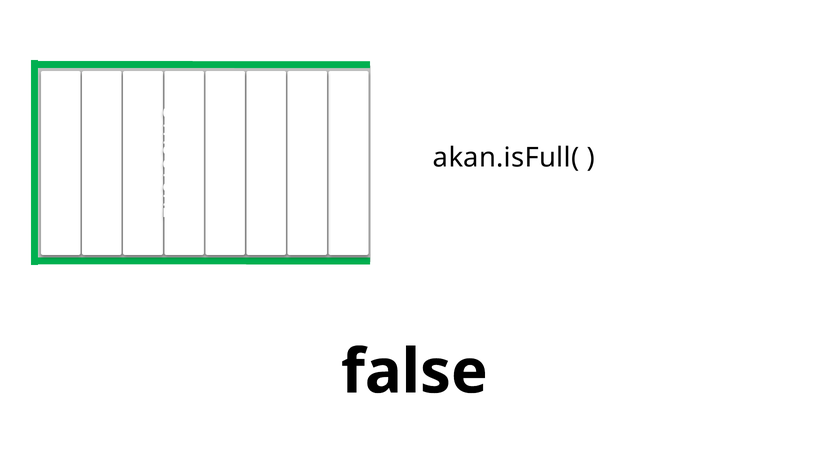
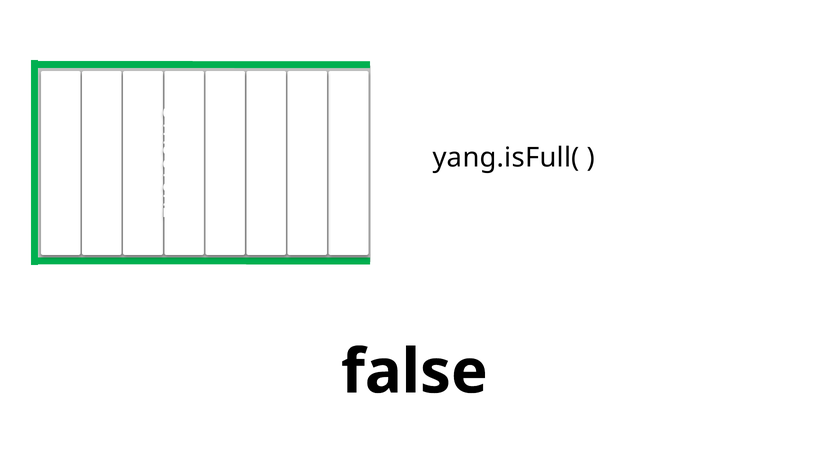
akan.isFull(: akan.isFull( -> yang.isFull(
